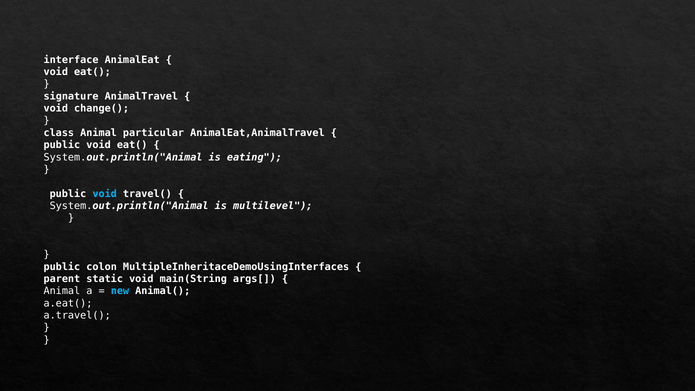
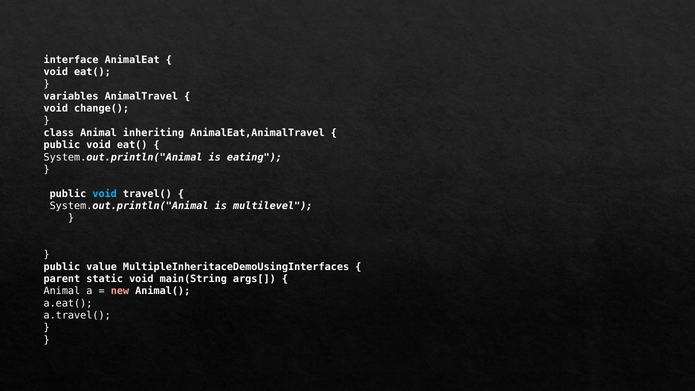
signature: signature -> variables
particular: particular -> inheriting
colon: colon -> value
new colour: light blue -> pink
